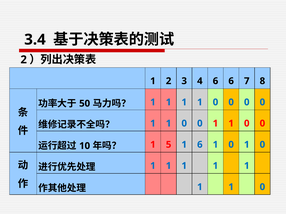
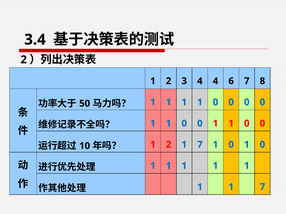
4 6: 6 -> 4
5 at (169, 145): 5 -> 2
6 at (200, 145): 6 -> 7
0 at (262, 187): 0 -> 7
